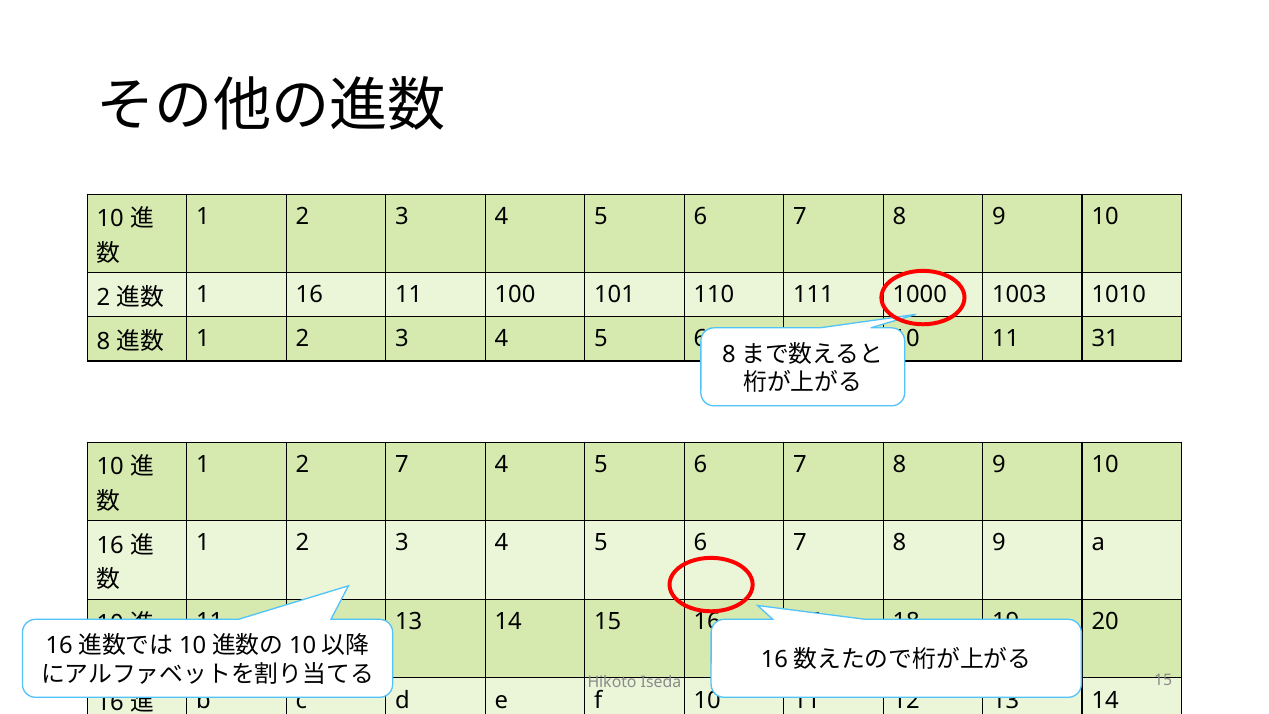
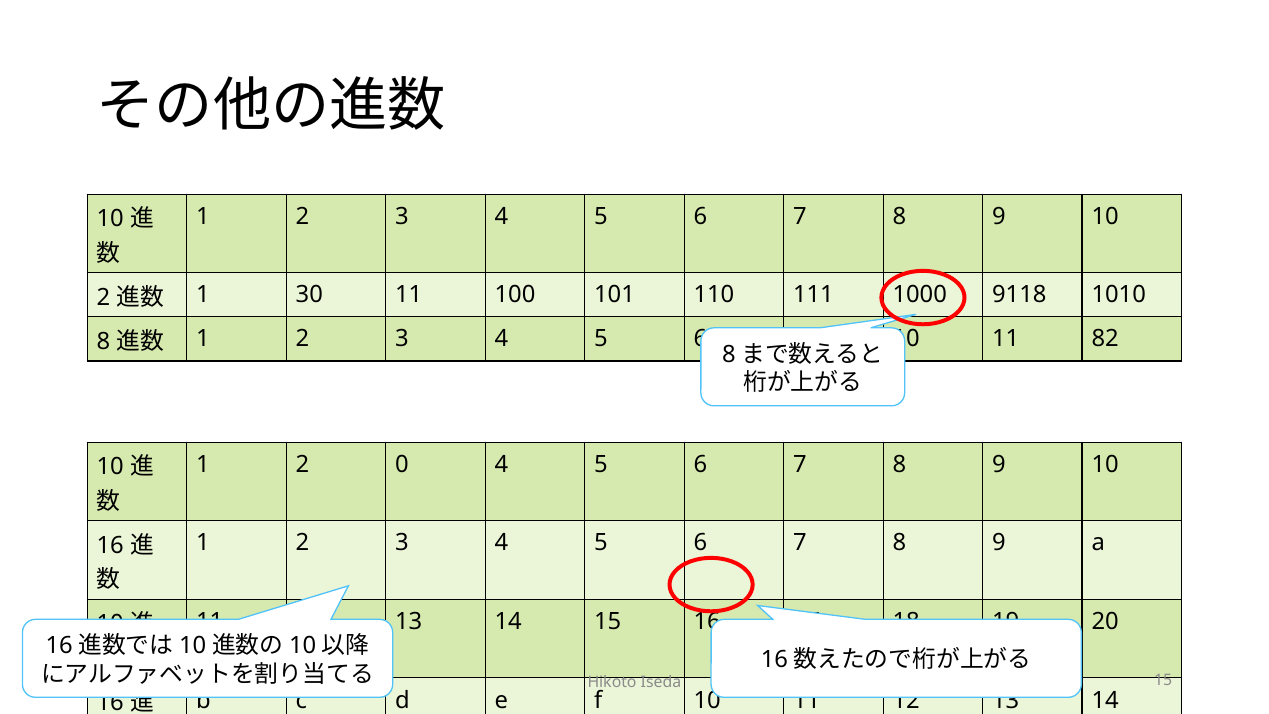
1 16: 16 -> 30
1003: 1003 -> 9118
31: 31 -> 82
2 7: 7 -> 0
